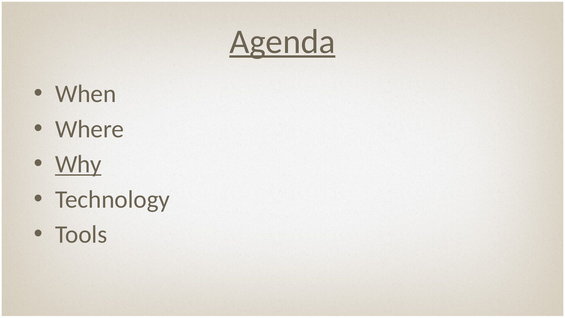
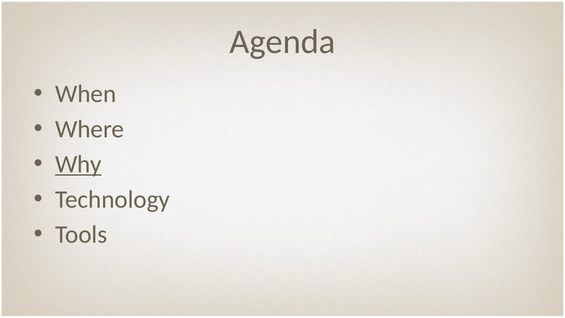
Agenda underline: present -> none
